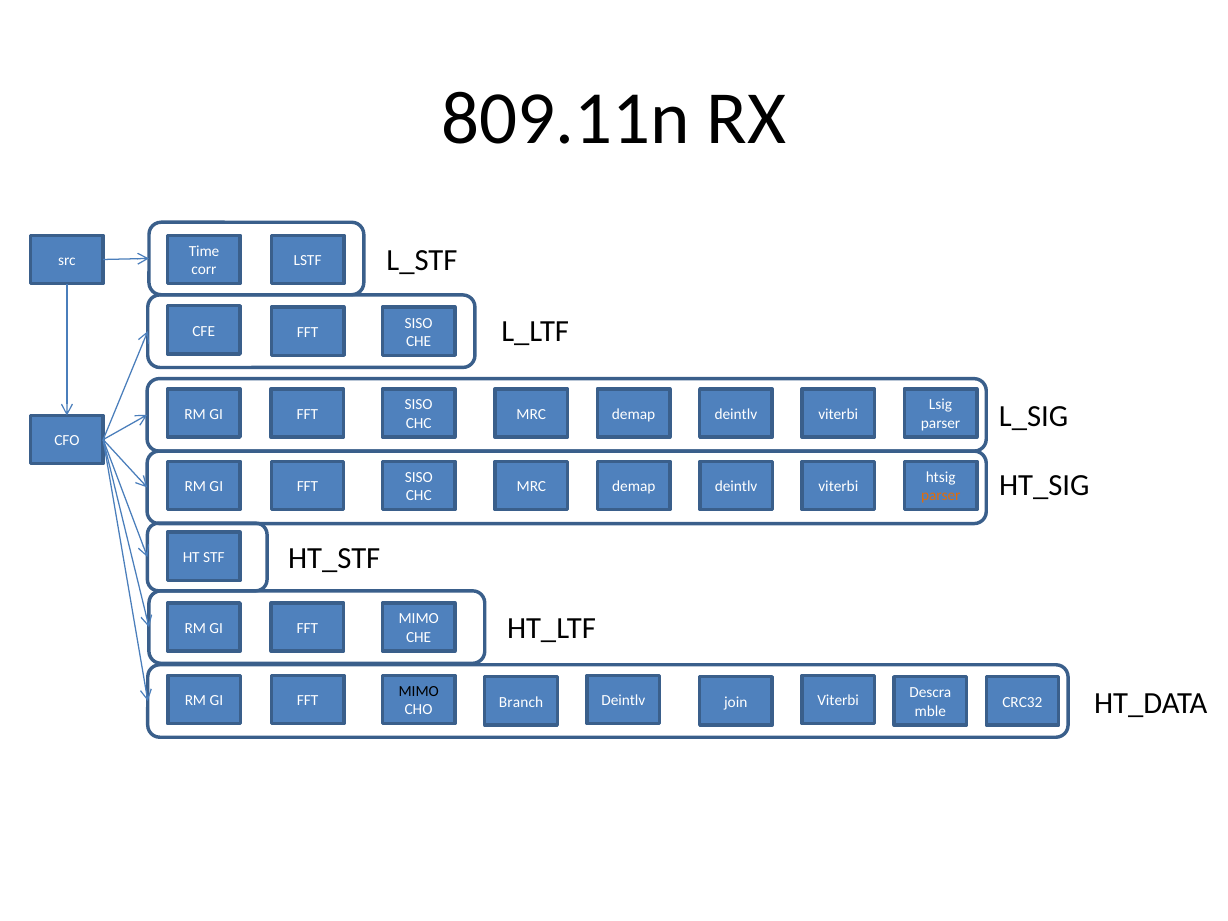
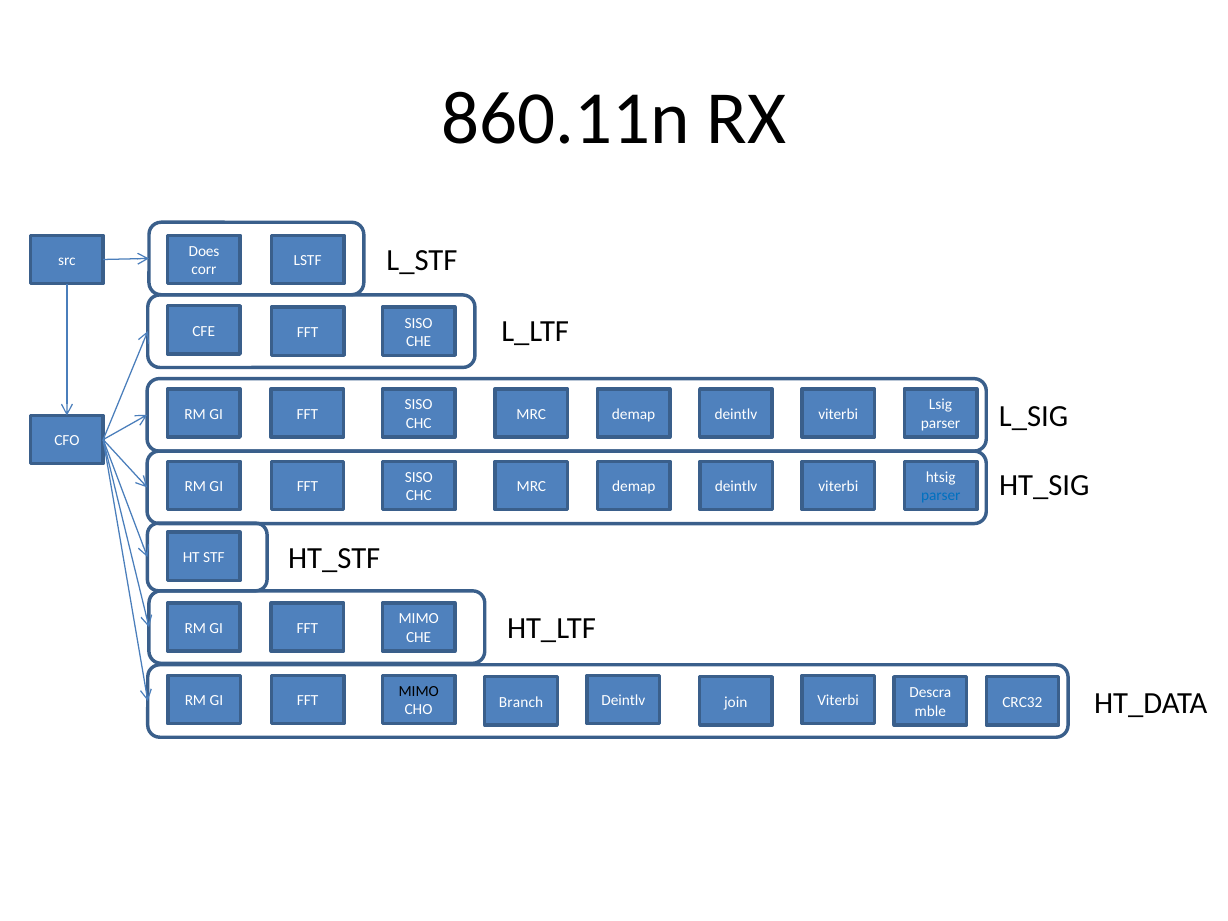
809.11n: 809.11n -> 860.11n
Time: Time -> Does
parser at (941, 496) colour: orange -> blue
